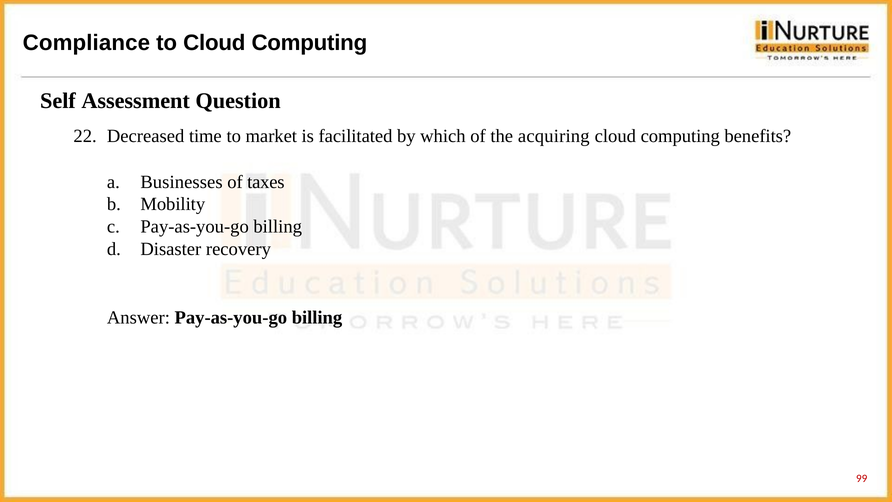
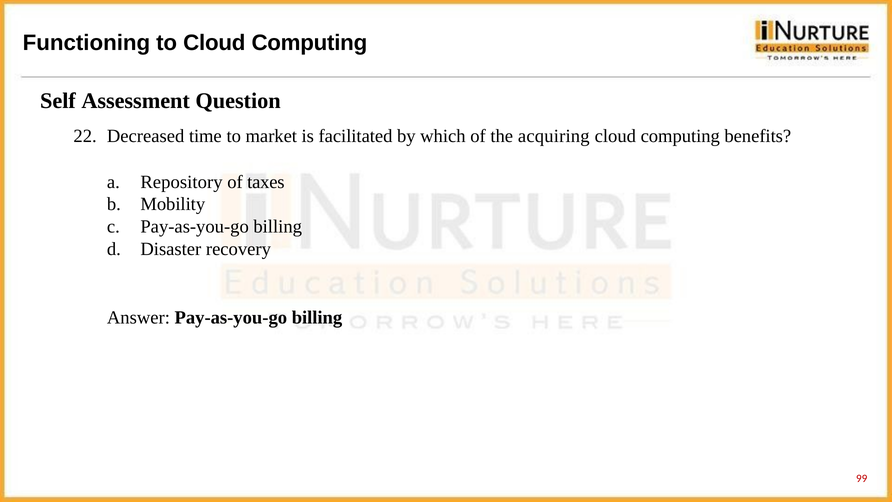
Compliance: Compliance -> Functioning
Businesses: Businesses -> Repository
